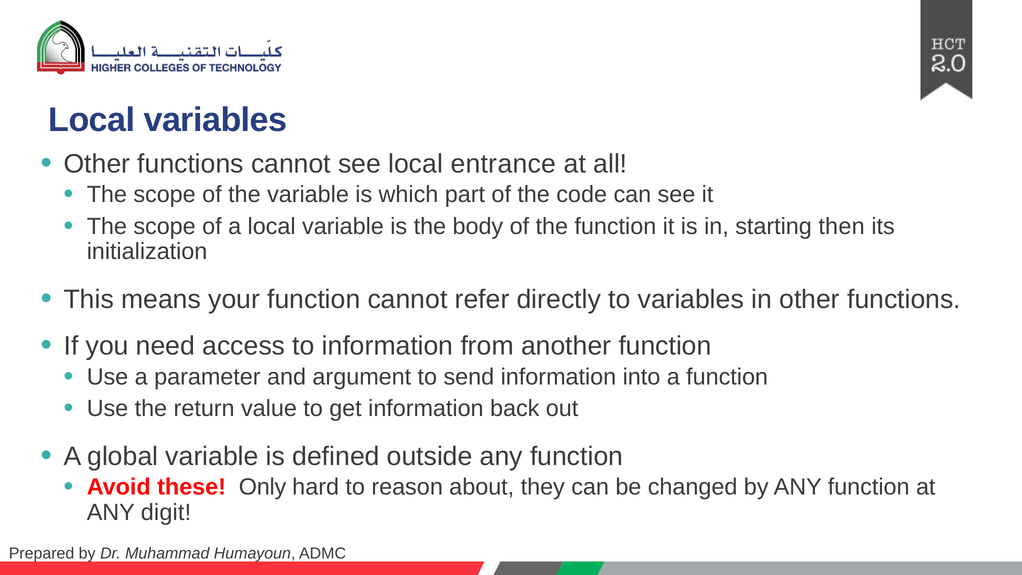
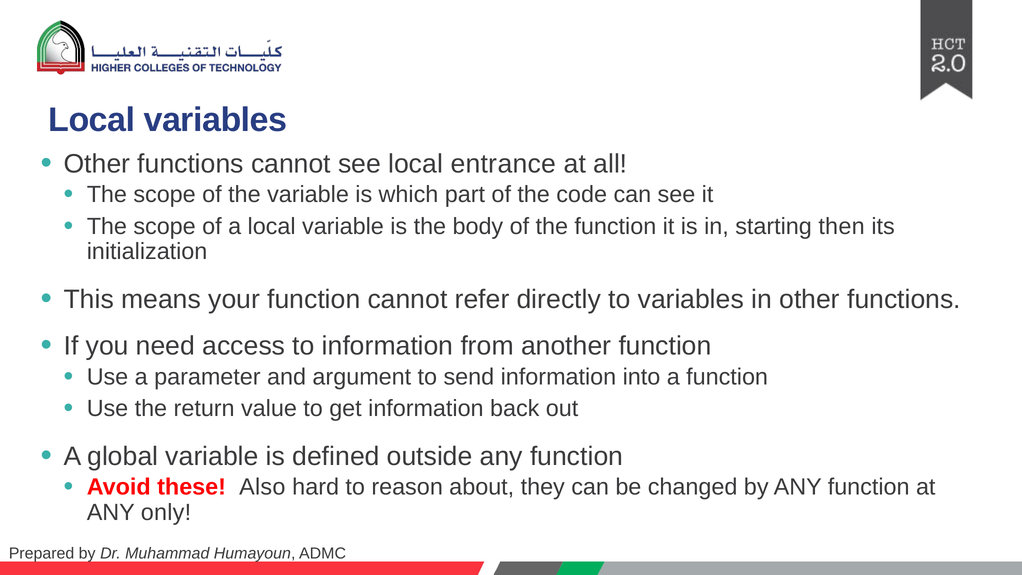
Only: Only -> Also
digit: digit -> only
